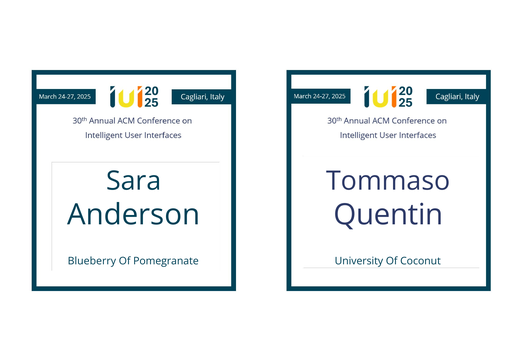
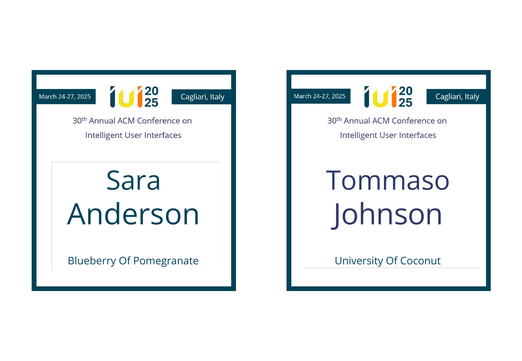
Quentin: Quentin -> Johnson
